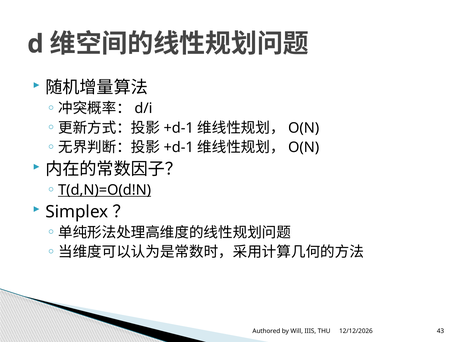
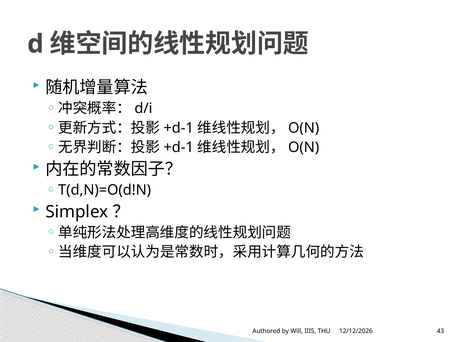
T(d,N)=O(d!N underline: present -> none
